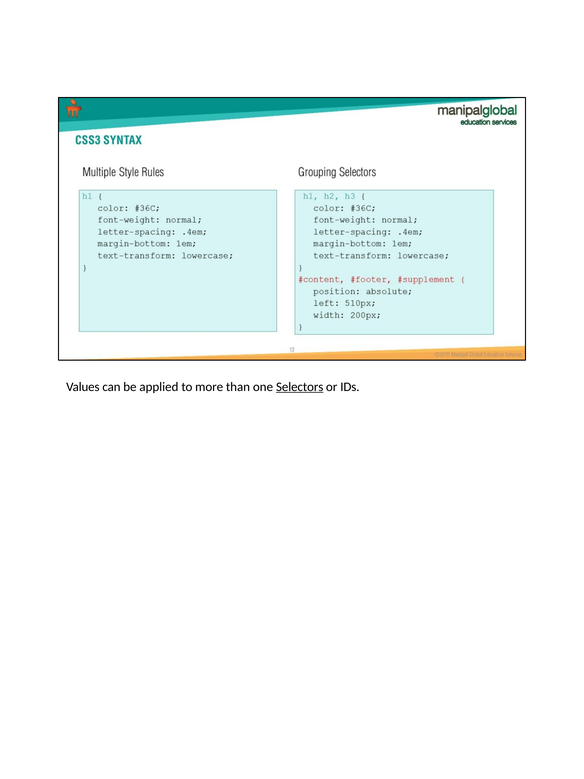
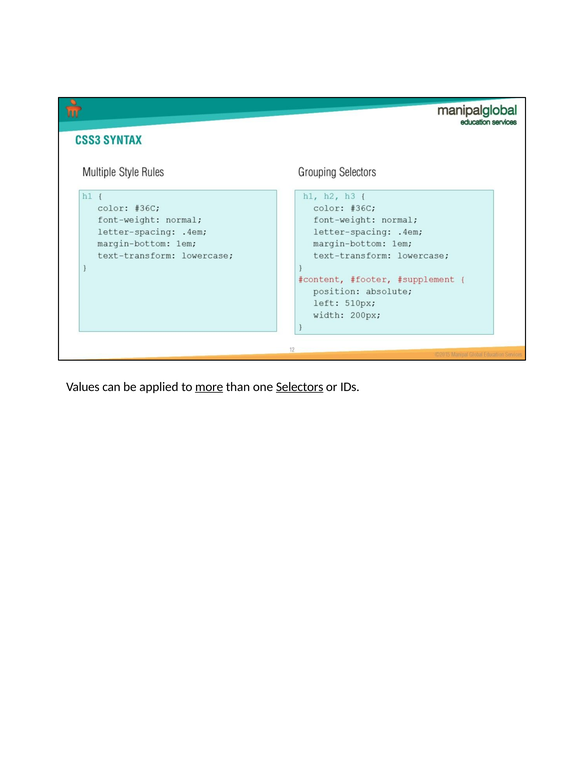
more underline: none -> present
